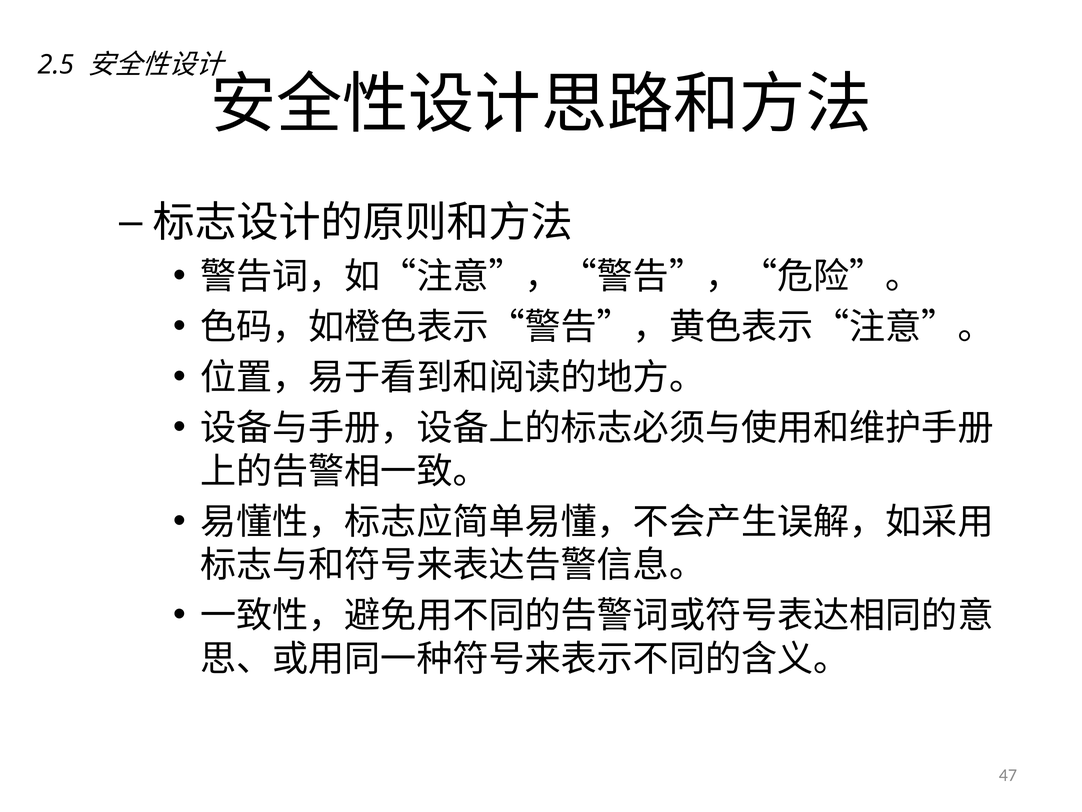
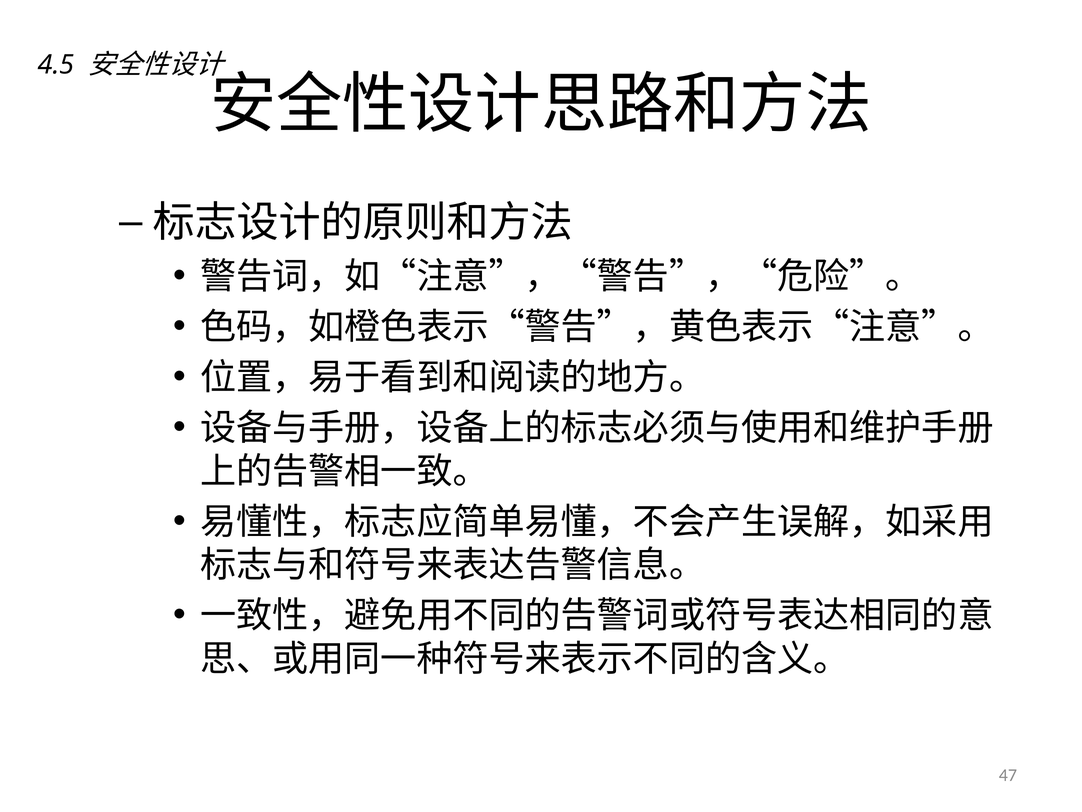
2.5: 2.5 -> 4.5
